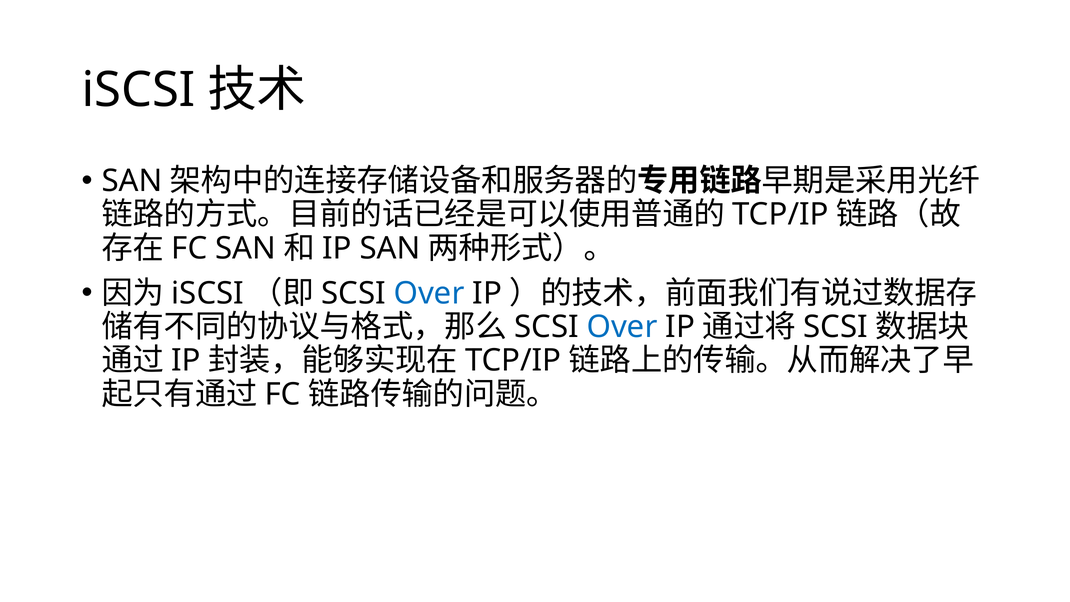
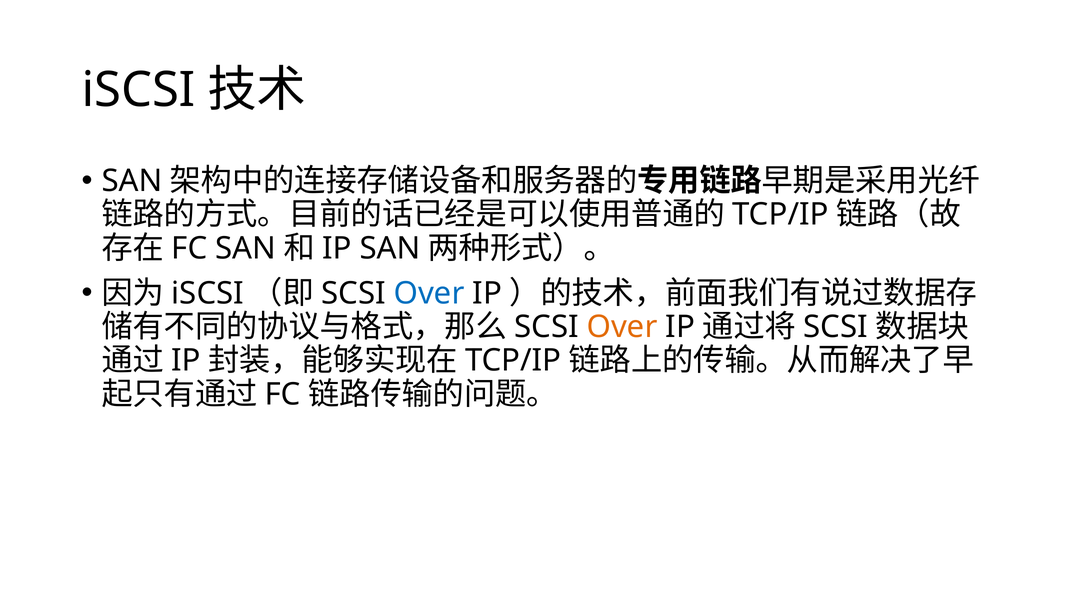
Over at (622, 327) colour: blue -> orange
